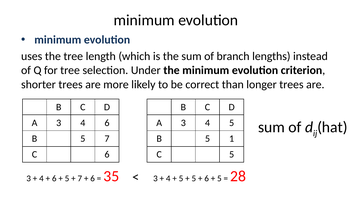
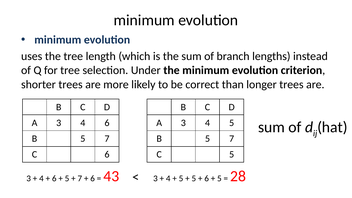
1 at (232, 139): 1 -> 7
35: 35 -> 43
